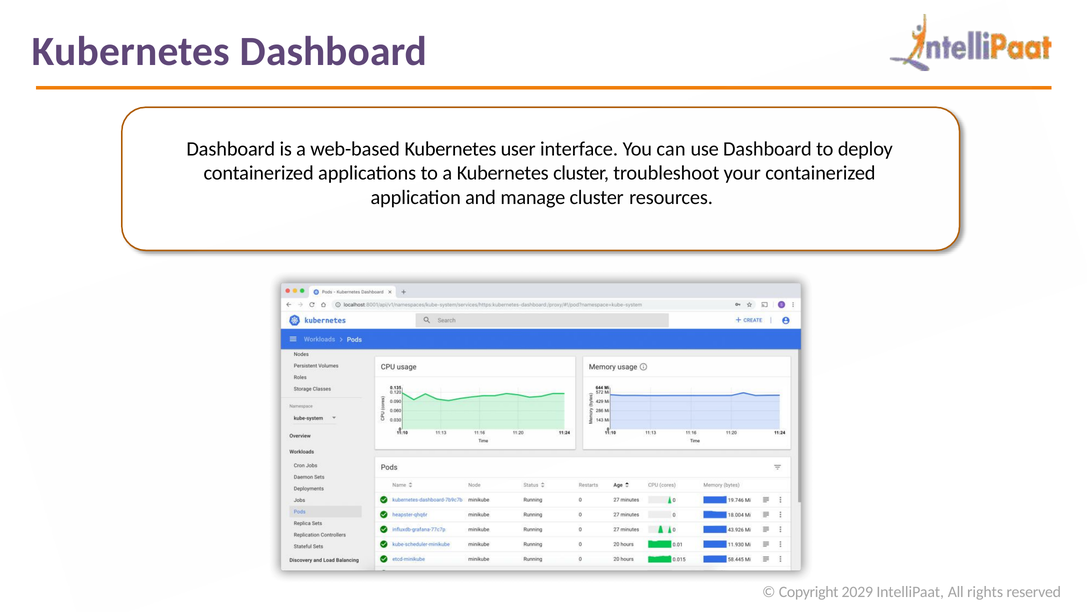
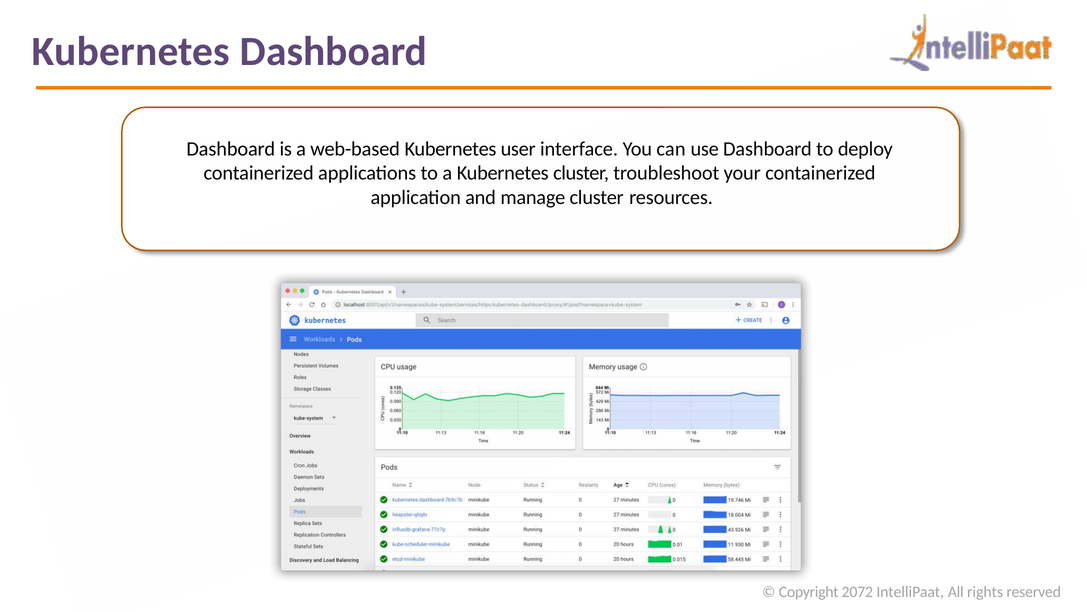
2029: 2029 -> 2072
